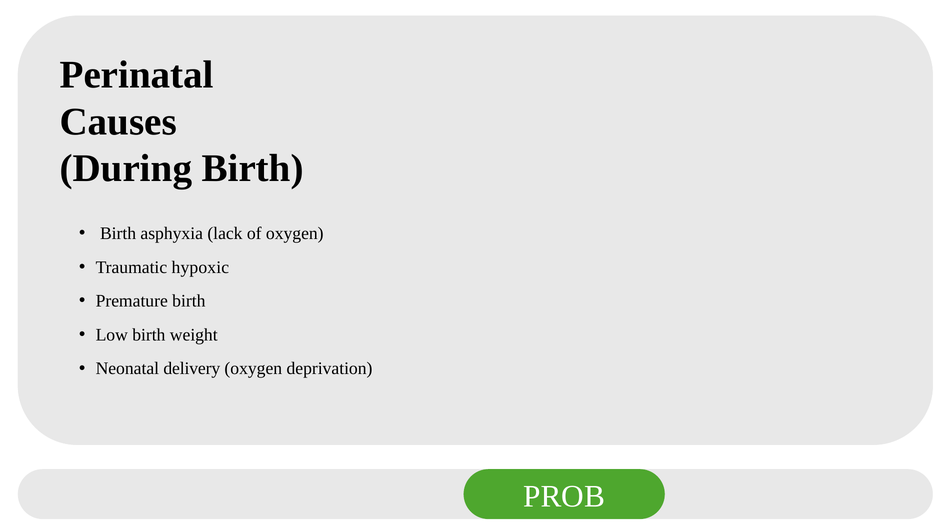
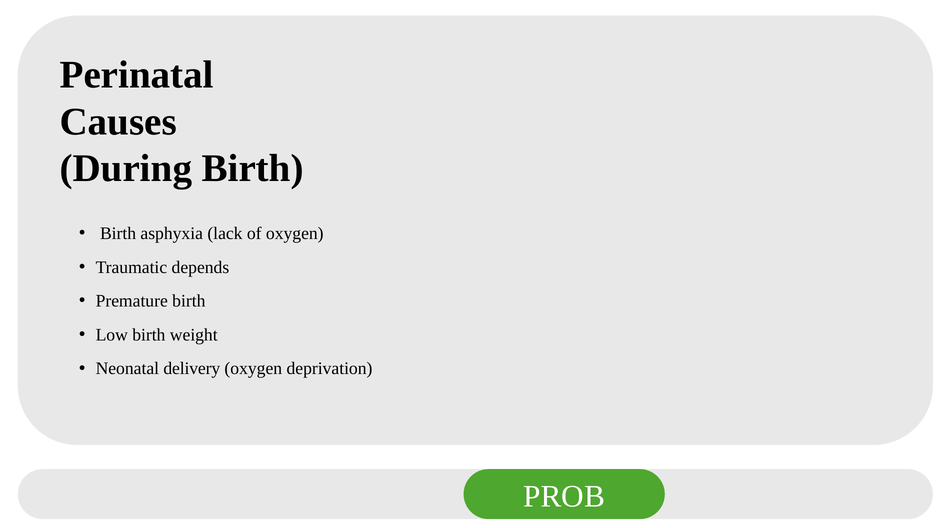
hypoxic: hypoxic -> depends
